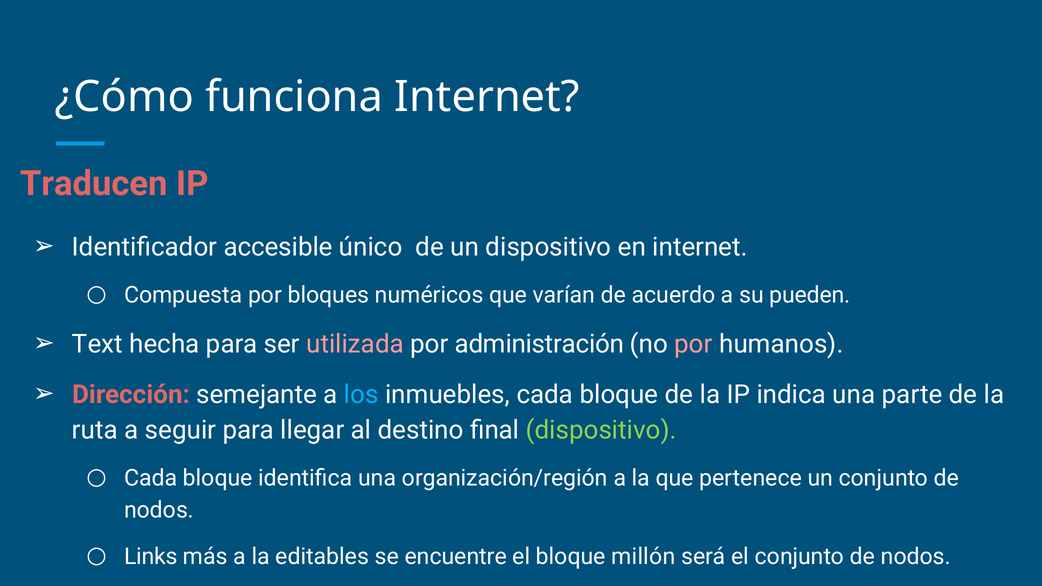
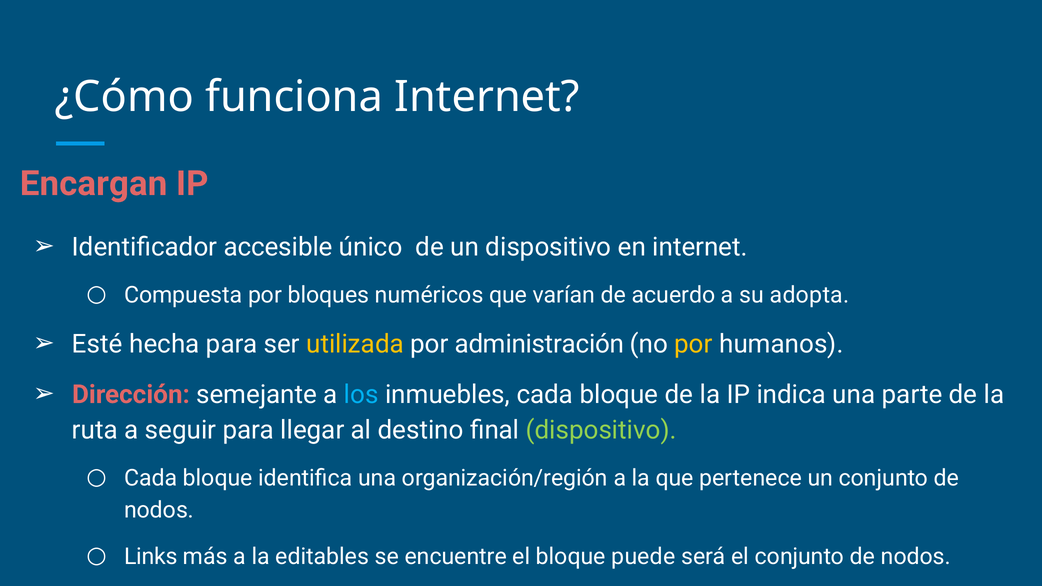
Traducen: Traducen -> Encargan
pueden: pueden -> adopta
Text: Text -> Esté
utilizada colour: pink -> yellow
por at (694, 344) colour: pink -> yellow
millón: millón -> puede
